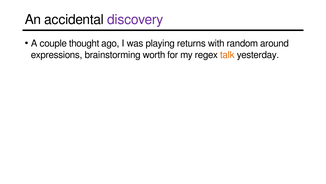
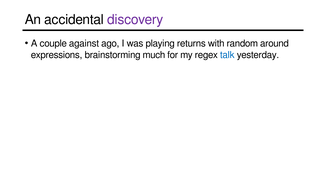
thought: thought -> against
worth: worth -> much
talk colour: orange -> blue
